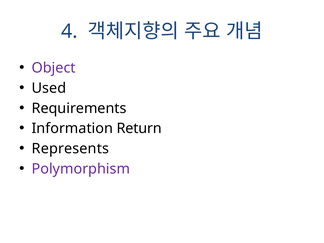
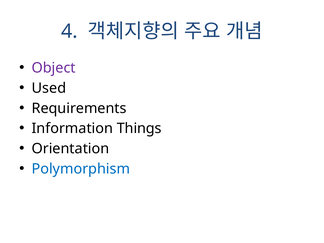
Return: Return -> Things
Represents: Represents -> Orientation
Polymorphism colour: purple -> blue
